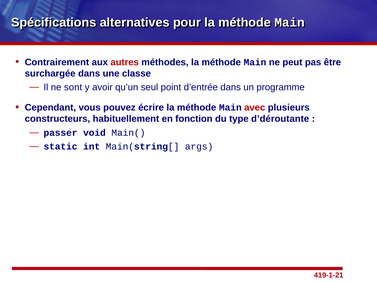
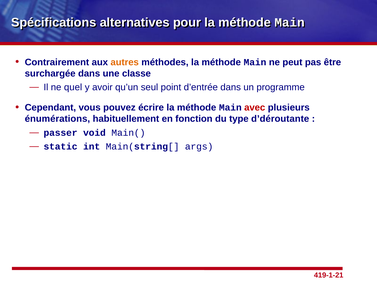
autres colour: red -> orange
sont: sont -> quel
constructeurs: constructeurs -> énumérations
